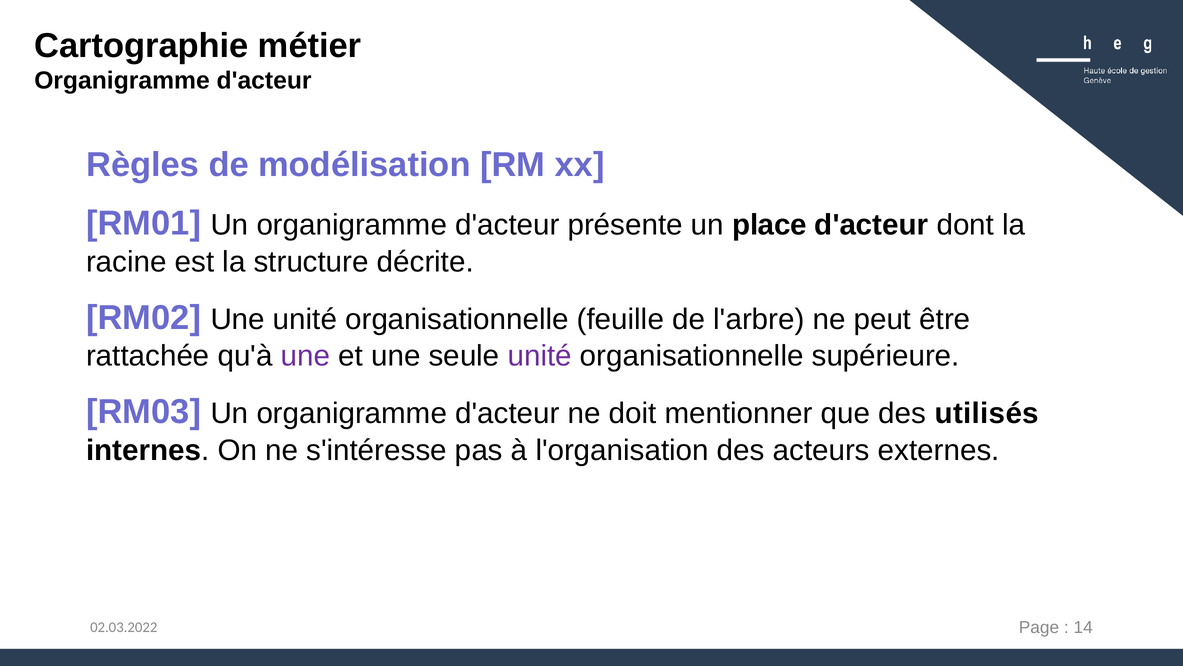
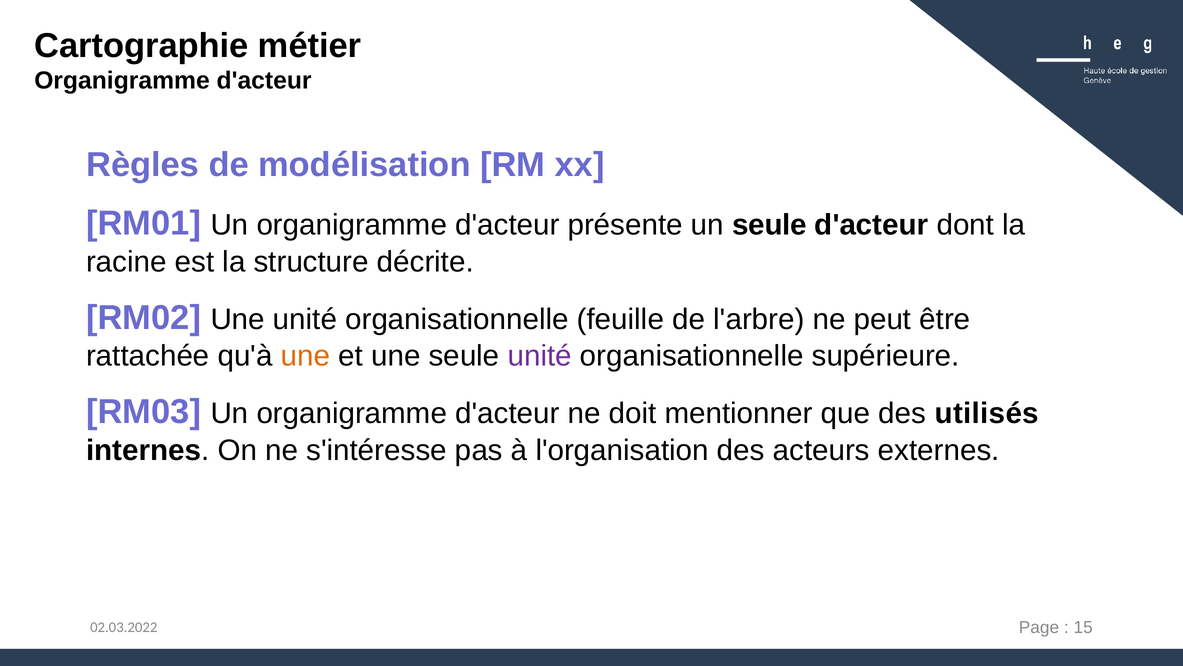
un place: place -> seule
une at (305, 356) colour: purple -> orange
14: 14 -> 15
